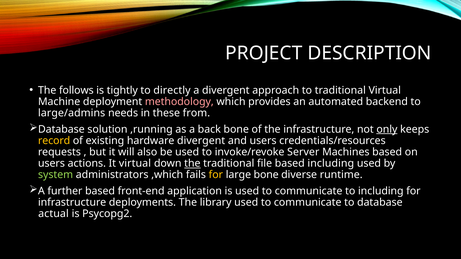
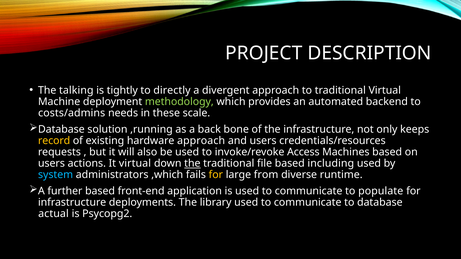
follows: follows -> talking
methodology colour: pink -> light green
large/admins: large/admins -> costs/admins
from: from -> scale
only underline: present -> none
hardware divergent: divergent -> approach
Server: Server -> Access
system colour: light green -> light blue
large bone: bone -> from
to including: including -> populate
